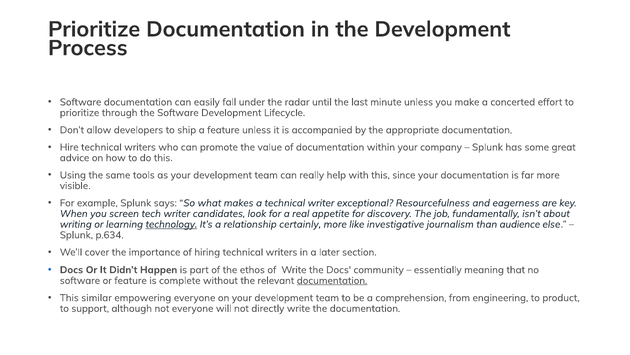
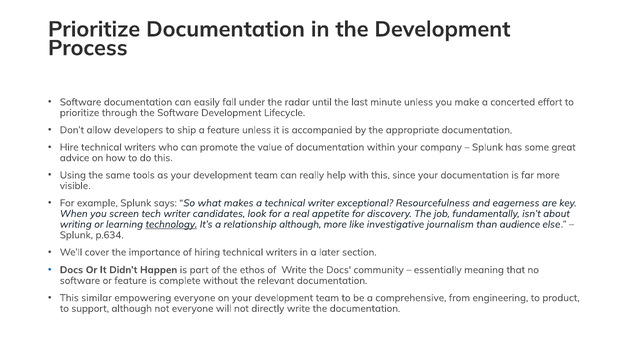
relationship certainly: certainly -> although
documentation at (332, 280) underline: present -> none
comprehension: comprehension -> comprehensive
